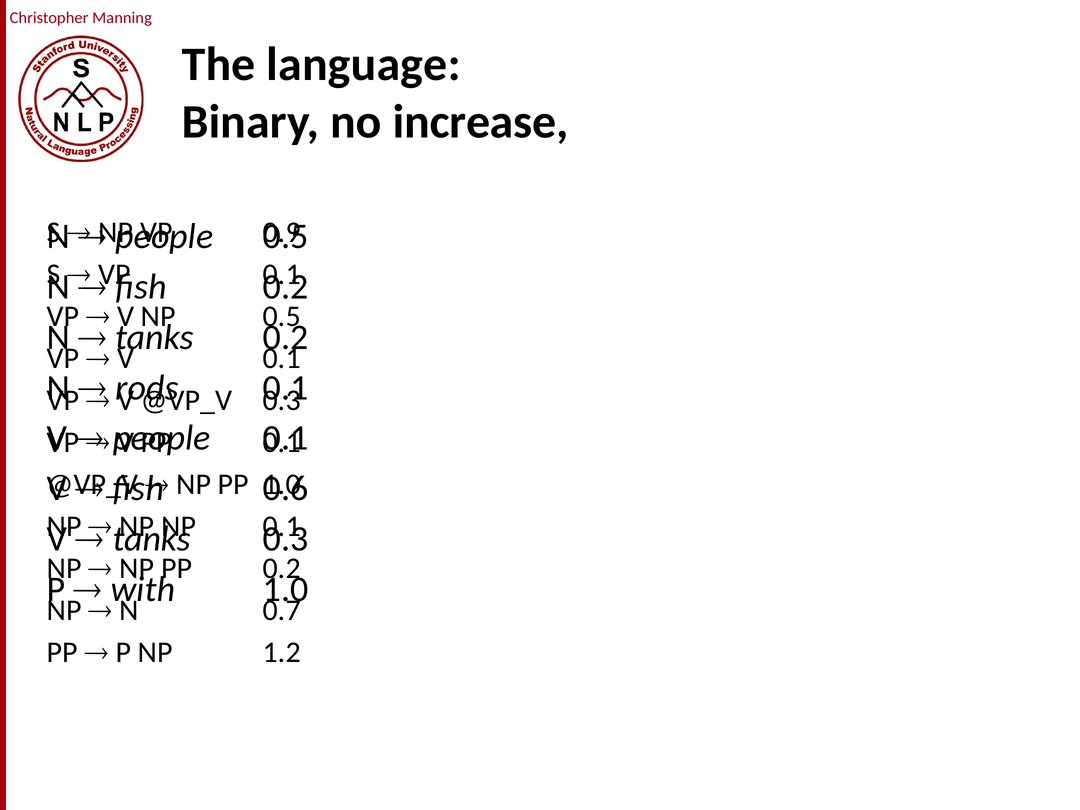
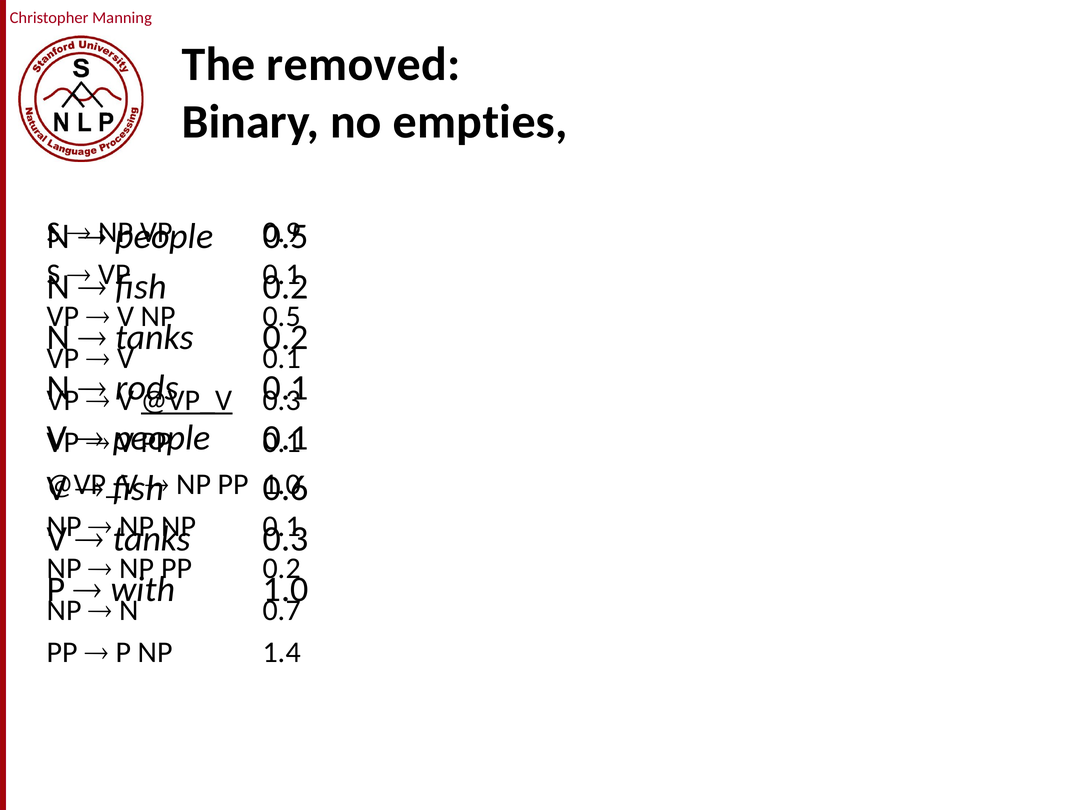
language: language -> removed
increase: increase -> empties
@VP_V at (187, 401) underline: none -> present
1.2: 1.2 -> 1.4
